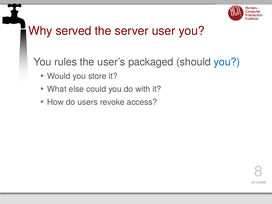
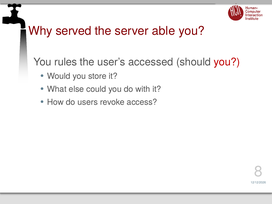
user: user -> able
packaged: packaged -> accessed
you at (227, 62) colour: blue -> red
